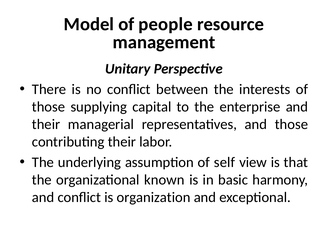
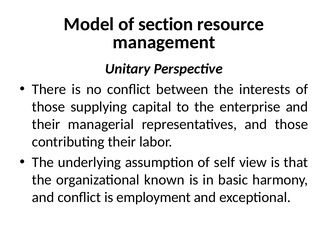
people: people -> section
organization: organization -> employment
